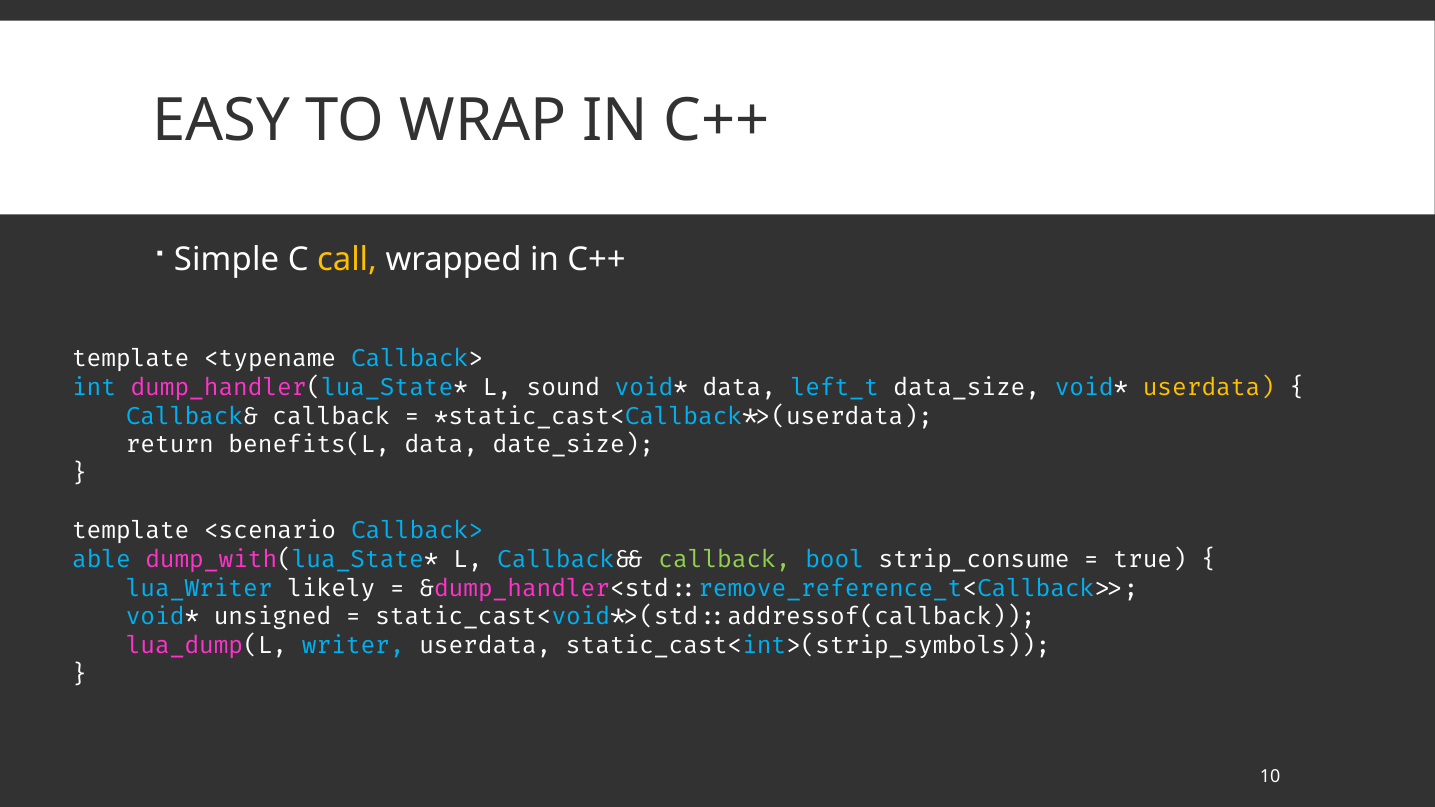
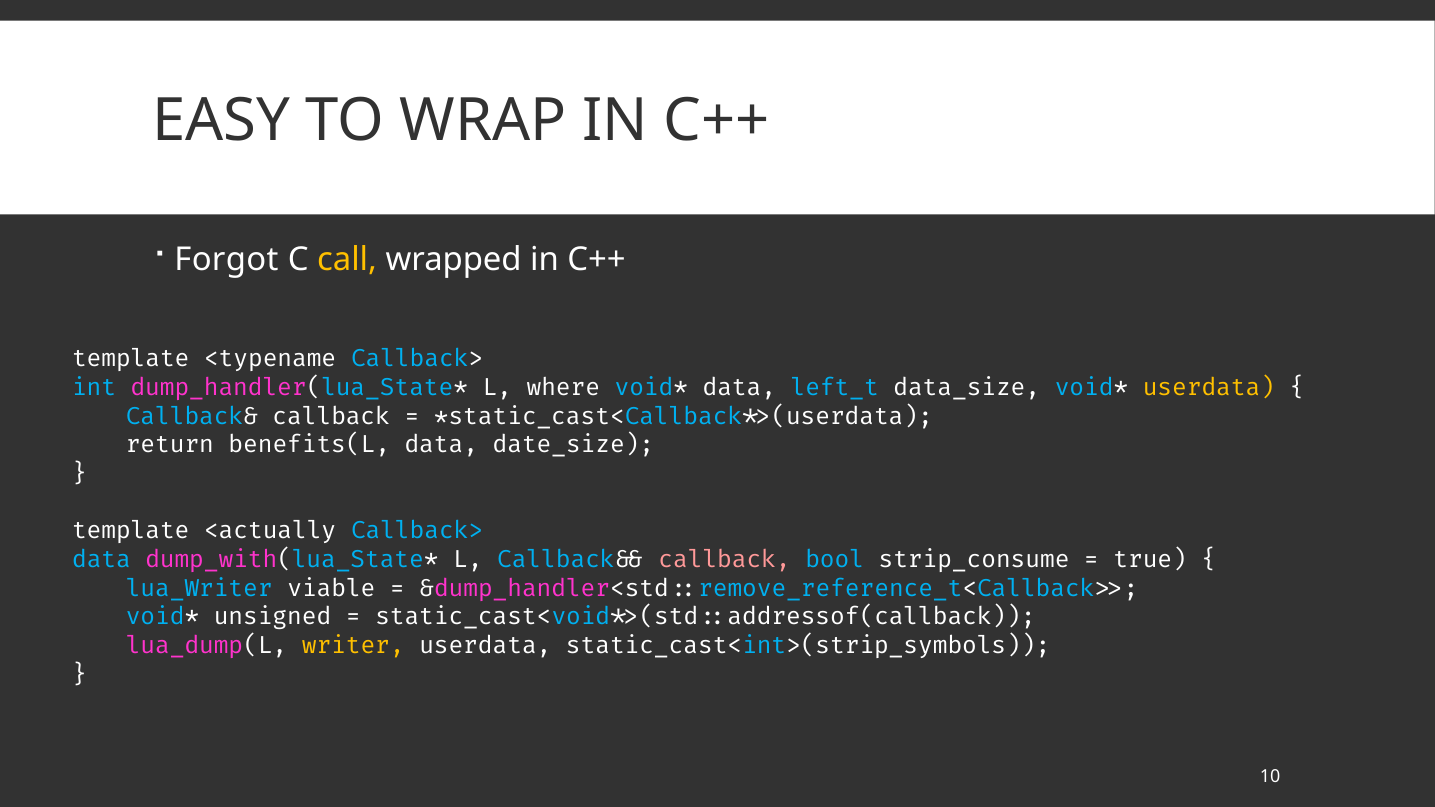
Simple: Simple -> Forgot
sound: sound -> where
<scenario: <scenario -> <actually
able at (101, 560): able -> data
callback at (725, 560) colour: light green -> pink
likely: likely -> viable
writer colour: light blue -> yellow
